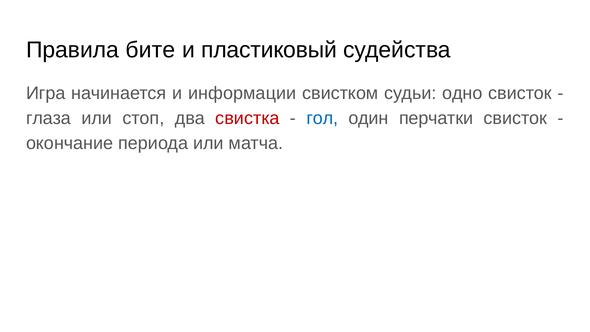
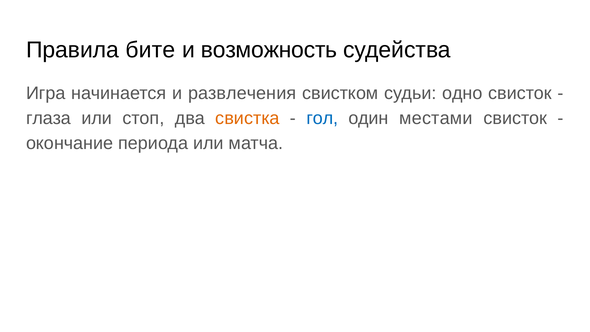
пластиковый: пластиковый -> возможность
информации: информации -> развлечения
свистка colour: red -> orange
перчатки: перчатки -> местами
